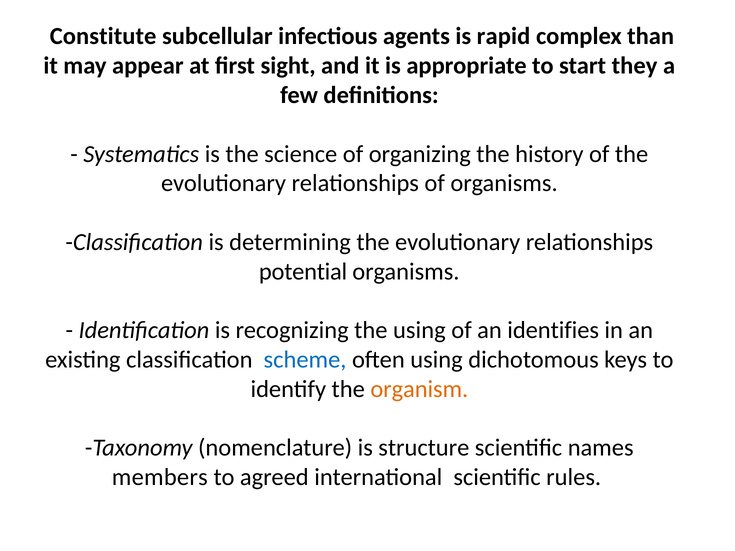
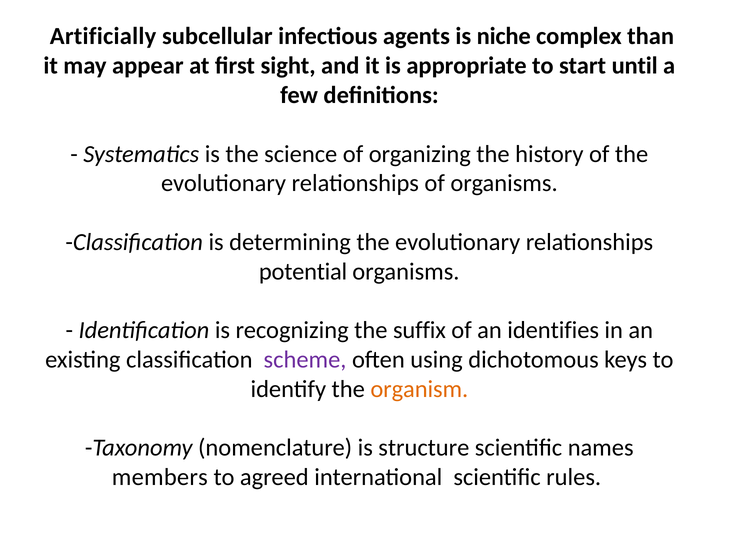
Constitute: Constitute -> Artificially
rapid: rapid -> niche
they: they -> until
the using: using -> suffix
scheme colour: blue -> purple
